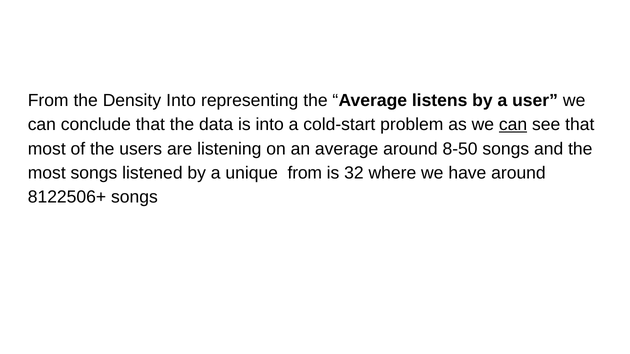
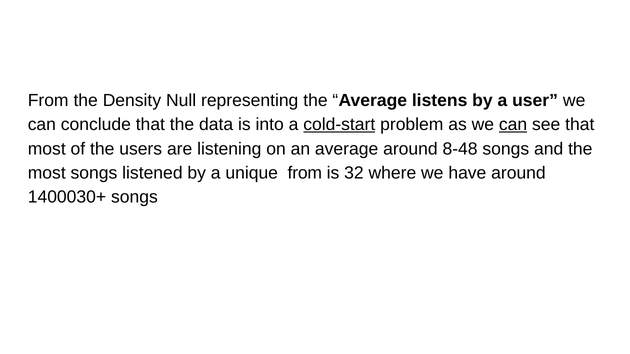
Density Into: Into -> Null
cold-start underline: none -> present
8-50: 8-50 -> 8-48
8122506+: 8122506+ -> 1400030+
